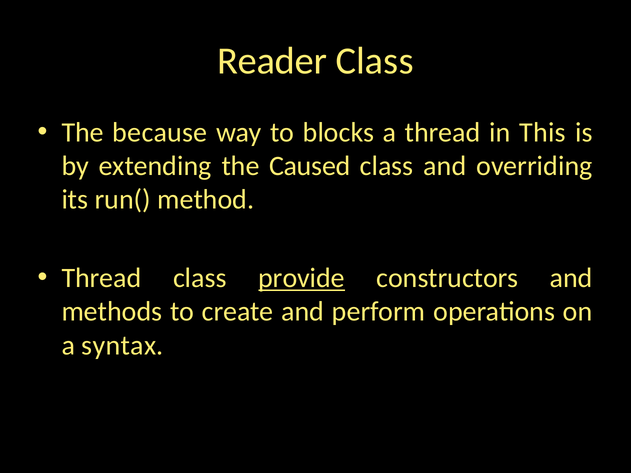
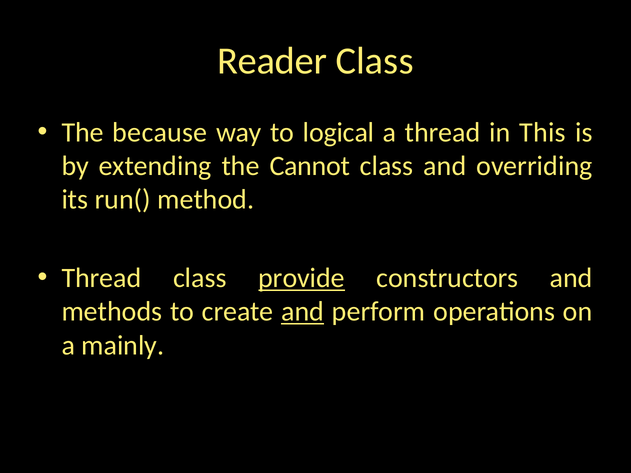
blocks: blocks -> logical
Caused: Caused -> Cannot
and at (303, 312) underline: none -> present
syntax: syntax -> mainly
